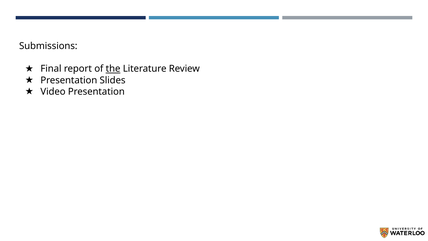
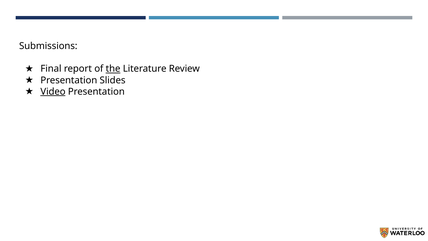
Video underline: none -> present
